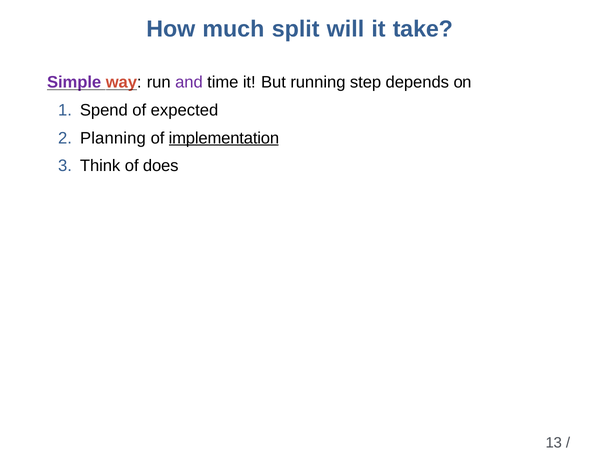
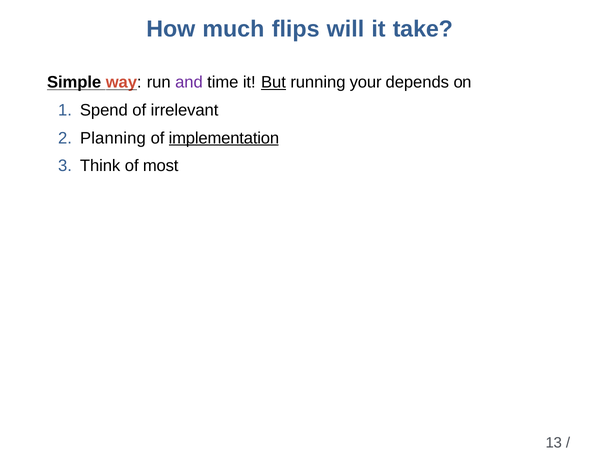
split: split -> flips
Simple colour: purple -> black
But underline: none -> present
step: step -> your
expected: expected -> irrelevant
does: does -> most
